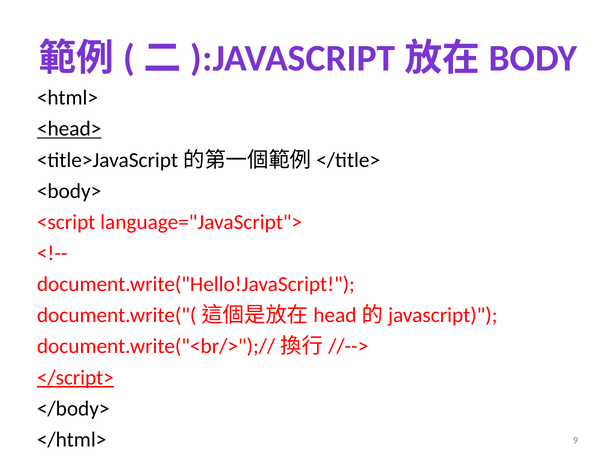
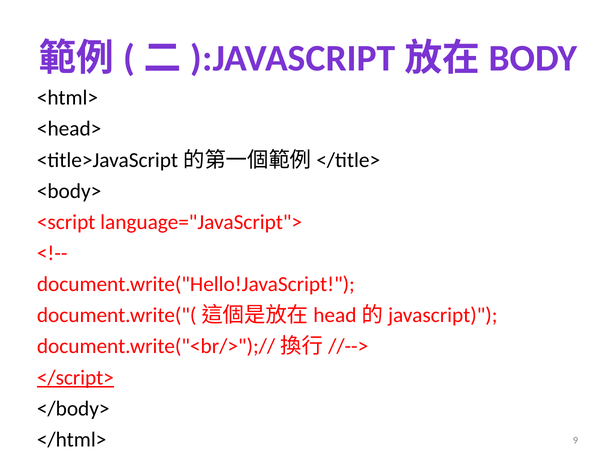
<head> underline: present -> none
